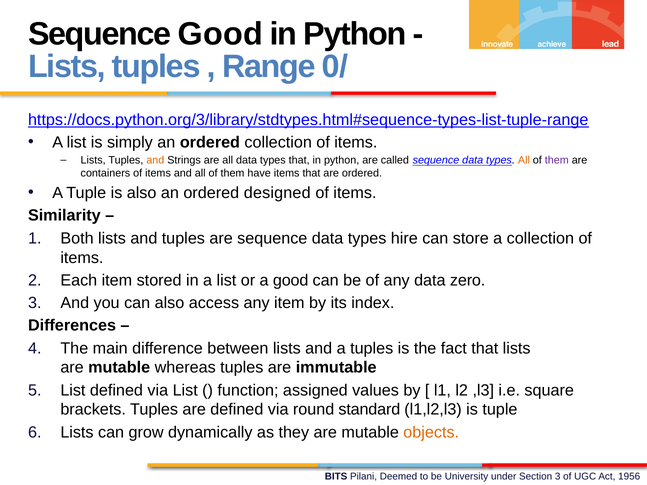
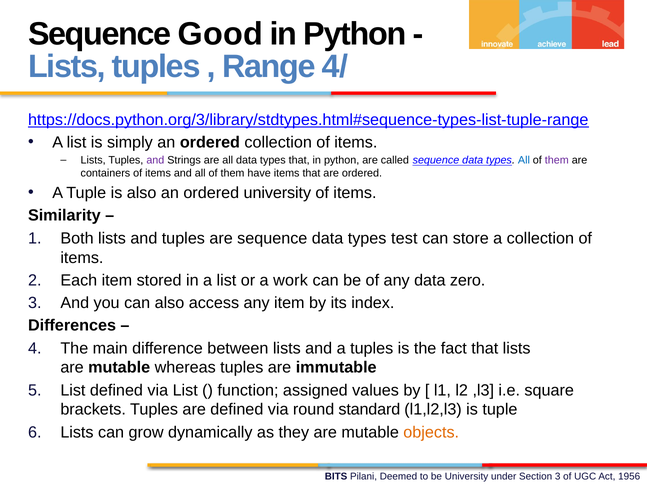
0/: 0/ -> 4/
and at (155, 160) colour: orange -> purple
All at (524, 160) colour: orange -> blue
ordered designed: designed -> university
hire: hire -> test
a good: good -> work
